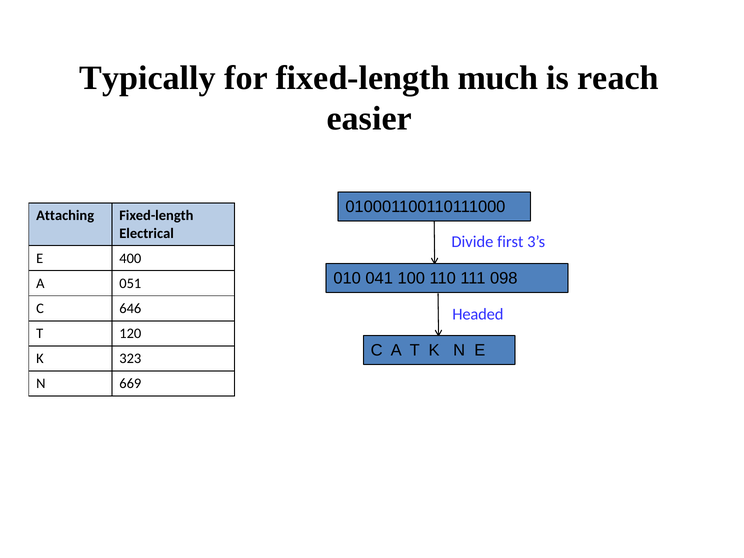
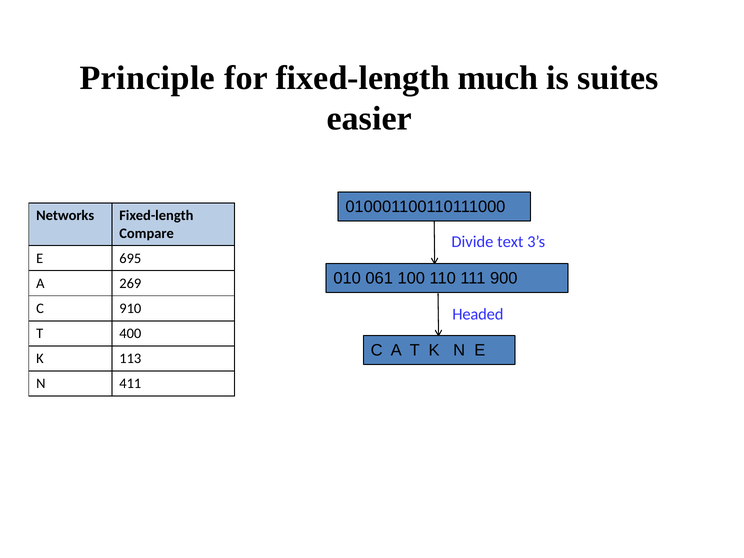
Typically: Typically -> Principle
reach: reach -> suites
Attaching: Attaching -> Networks
Electrical: Electrical -> Compare
first: first -> text
400: 400 -> 695
041: 041 -> 061
098: 098 -> 900
051: 051 -> 269
646: 646 -> 910
120: 120 -> 400
323: 323 -> 113
669: 669 -> 411
